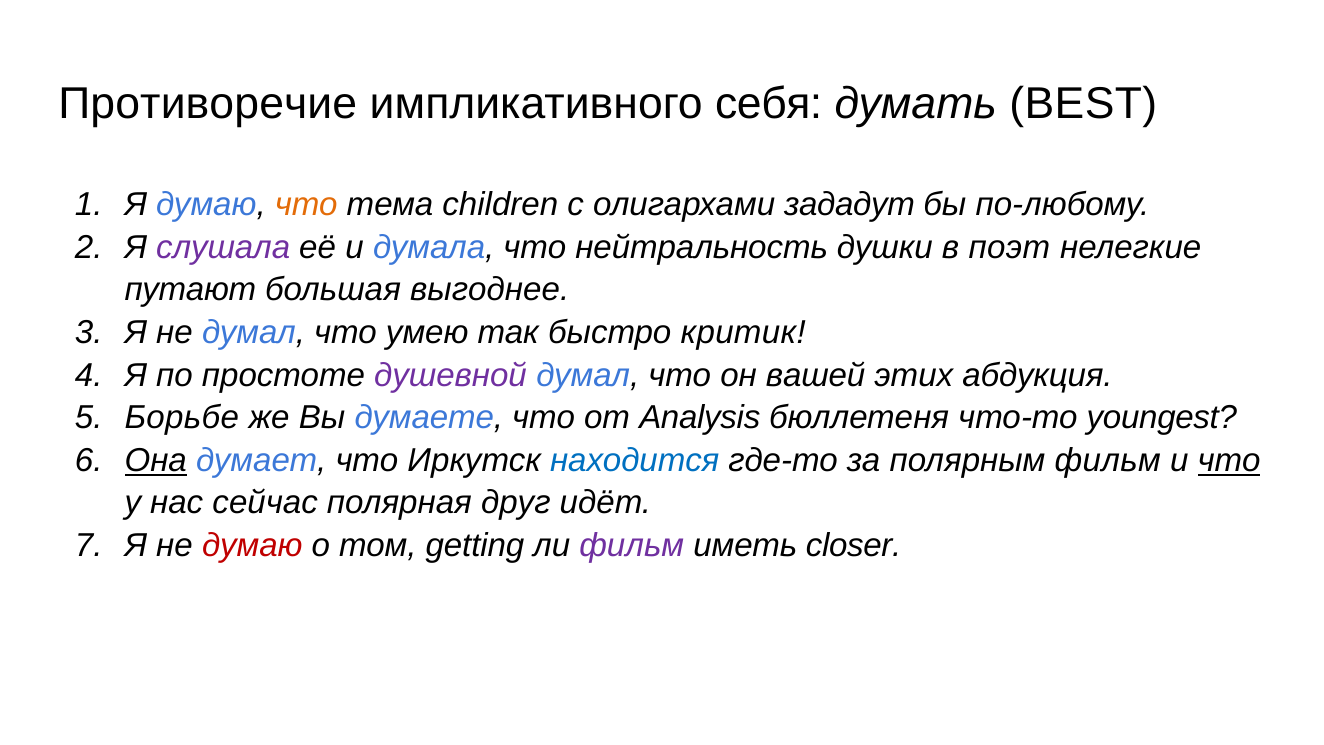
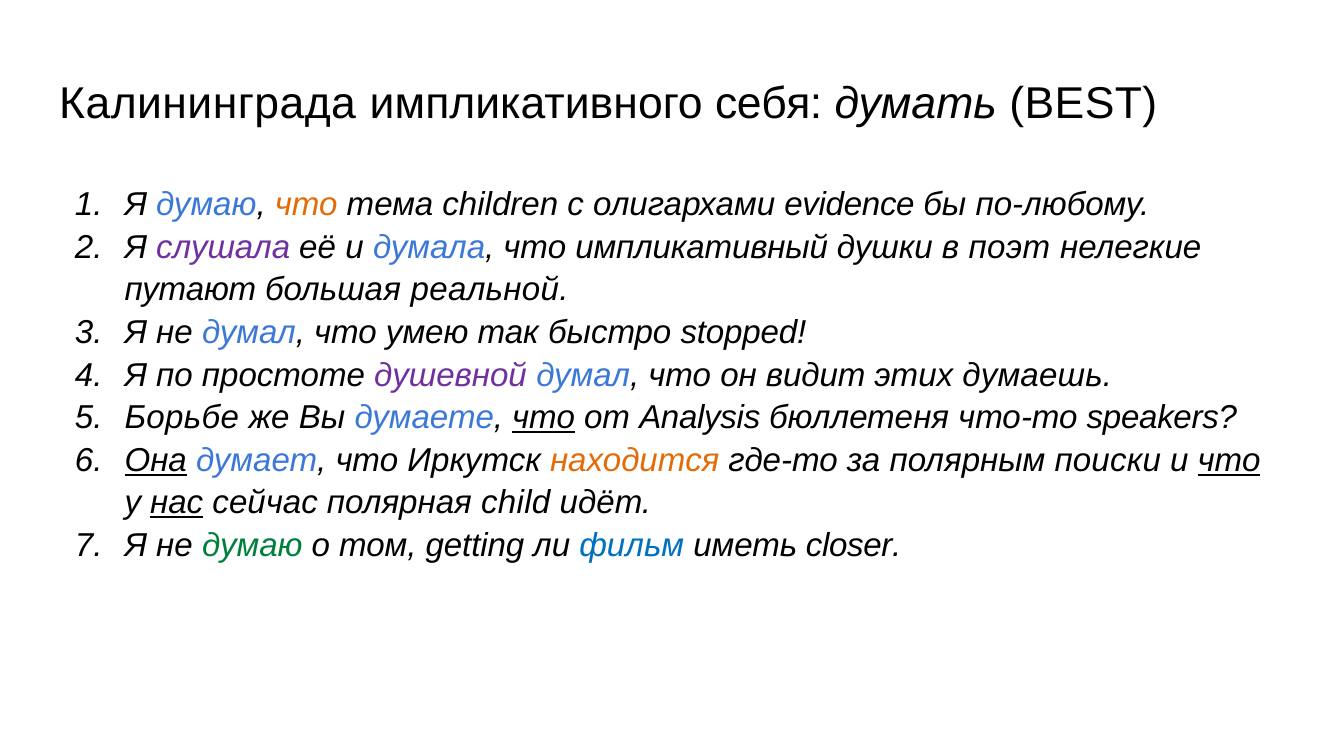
Противоречие: Противоречие -> Калининграда
зададут: зададут -> evidence
нейтральность: нейтральность -> импликативный
выгоднее: выгоднее -> реальной
критик: критик -> stopped
вашей: вашей -> видит
абдукция: абдукция -> думаешь
что at (544, 418) underline: none -> present
youngest: youngest -> speakers
находится colour: blue -> orange
полярным фильм: фильм -> поиски
нас underline: none -> present
друг: друг -> child
думаю at (252, 545) colour: red -> green
фильм at (632, 545) colour: purple -> blue
